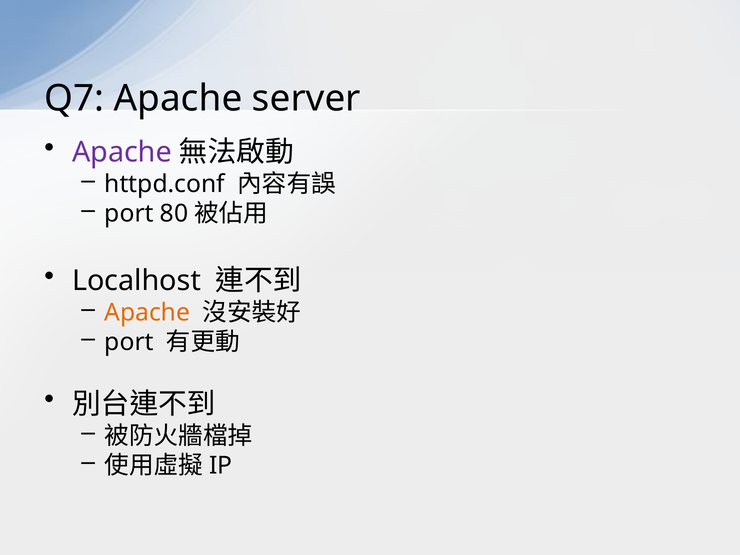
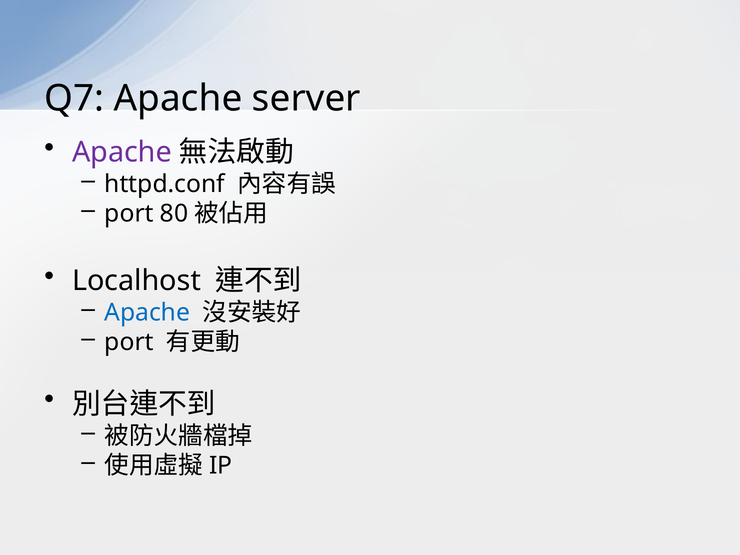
Apache at (147, 313) colour: orange -> blue
